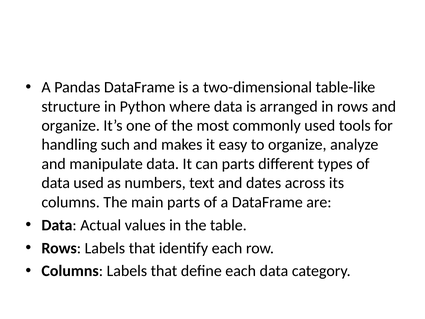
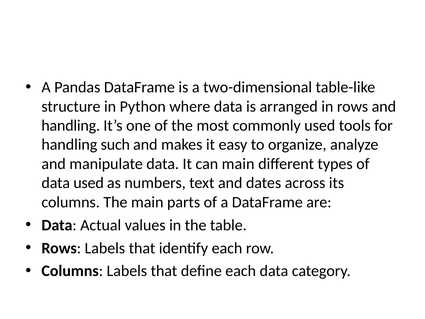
organize at (71, 125): organize -> handling
can parts: parts -> main
